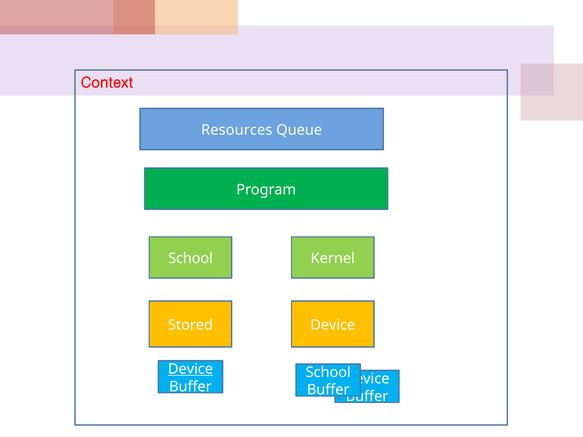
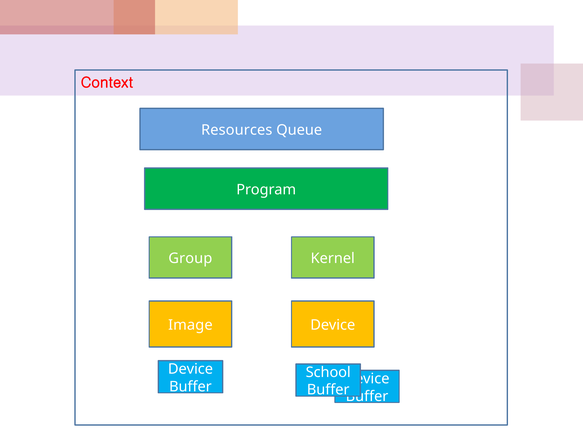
School at (190, 259): School -> Group
Stored: Stored -> Image
Device at (190, 369) underline: present -> none
